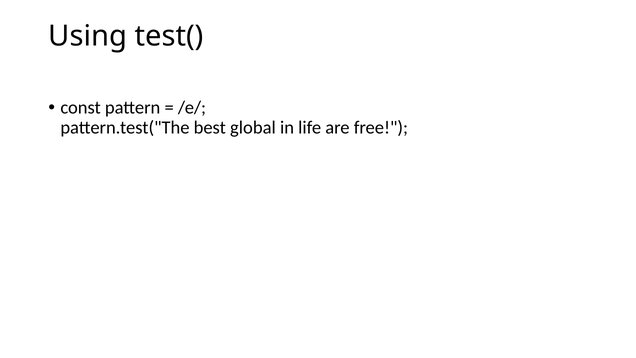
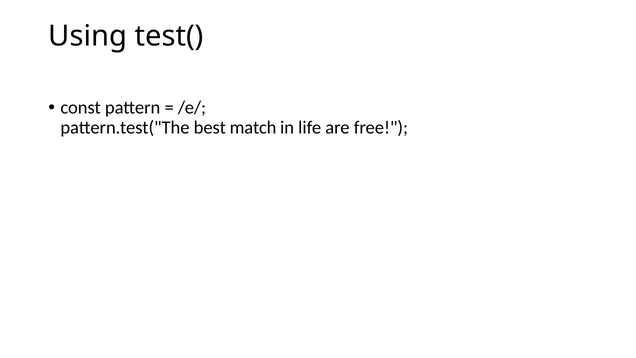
global: global -> match
